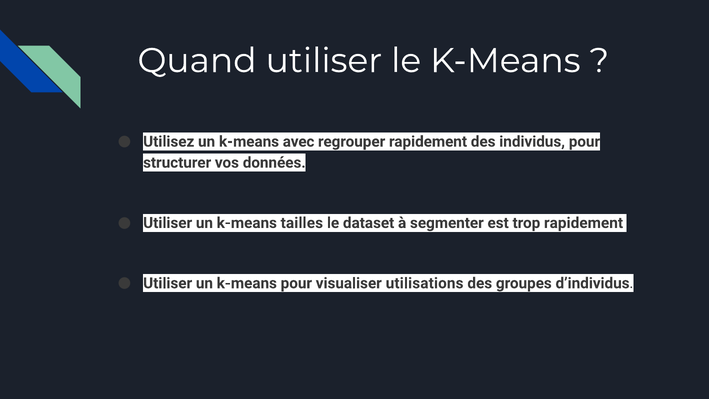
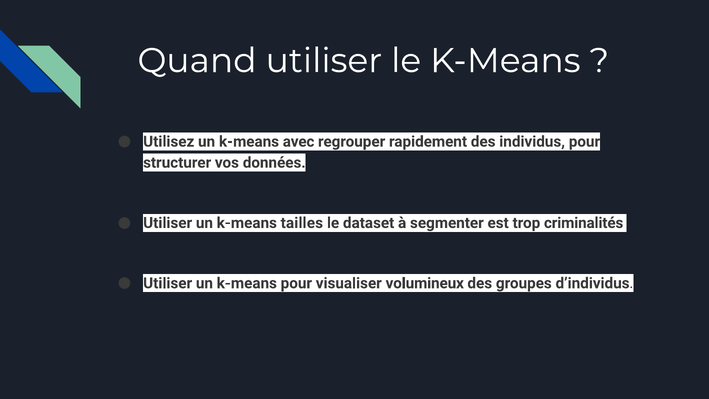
trop rapidement: rapidement -> criminalités
utilisations: utilisations -> volumineux
